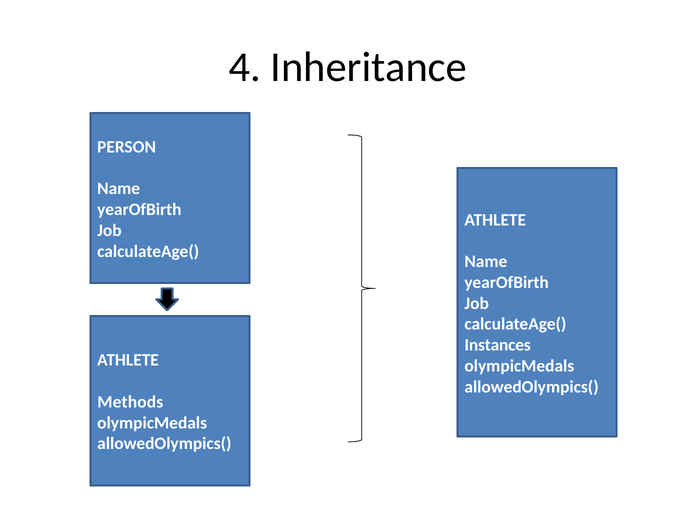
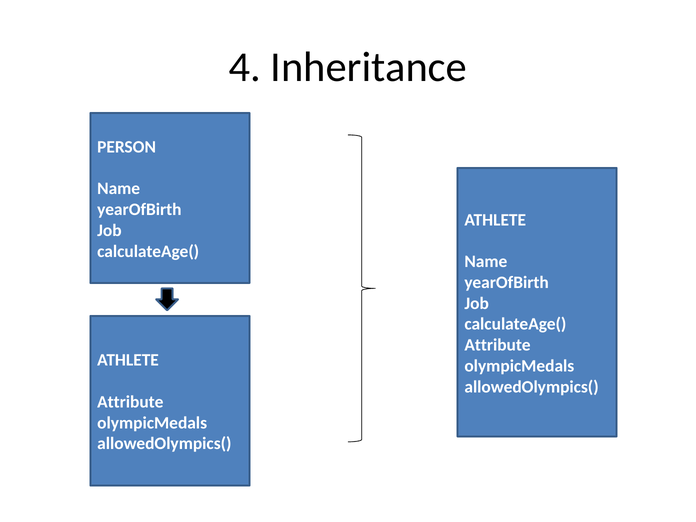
Instances at (498, 345): Instances -> Attribute
Methods at (130, 402): Methods -> Attribute
